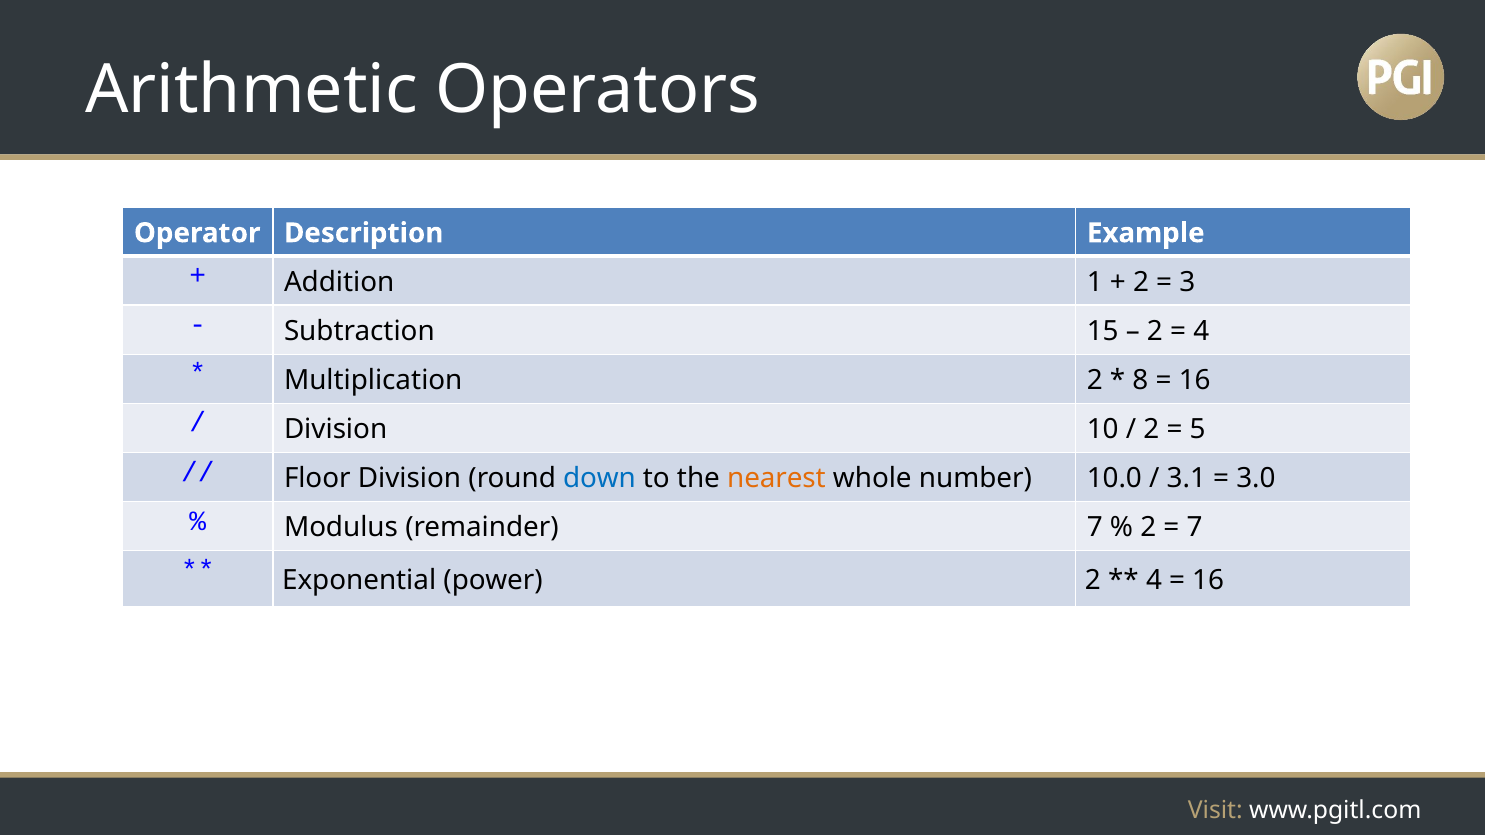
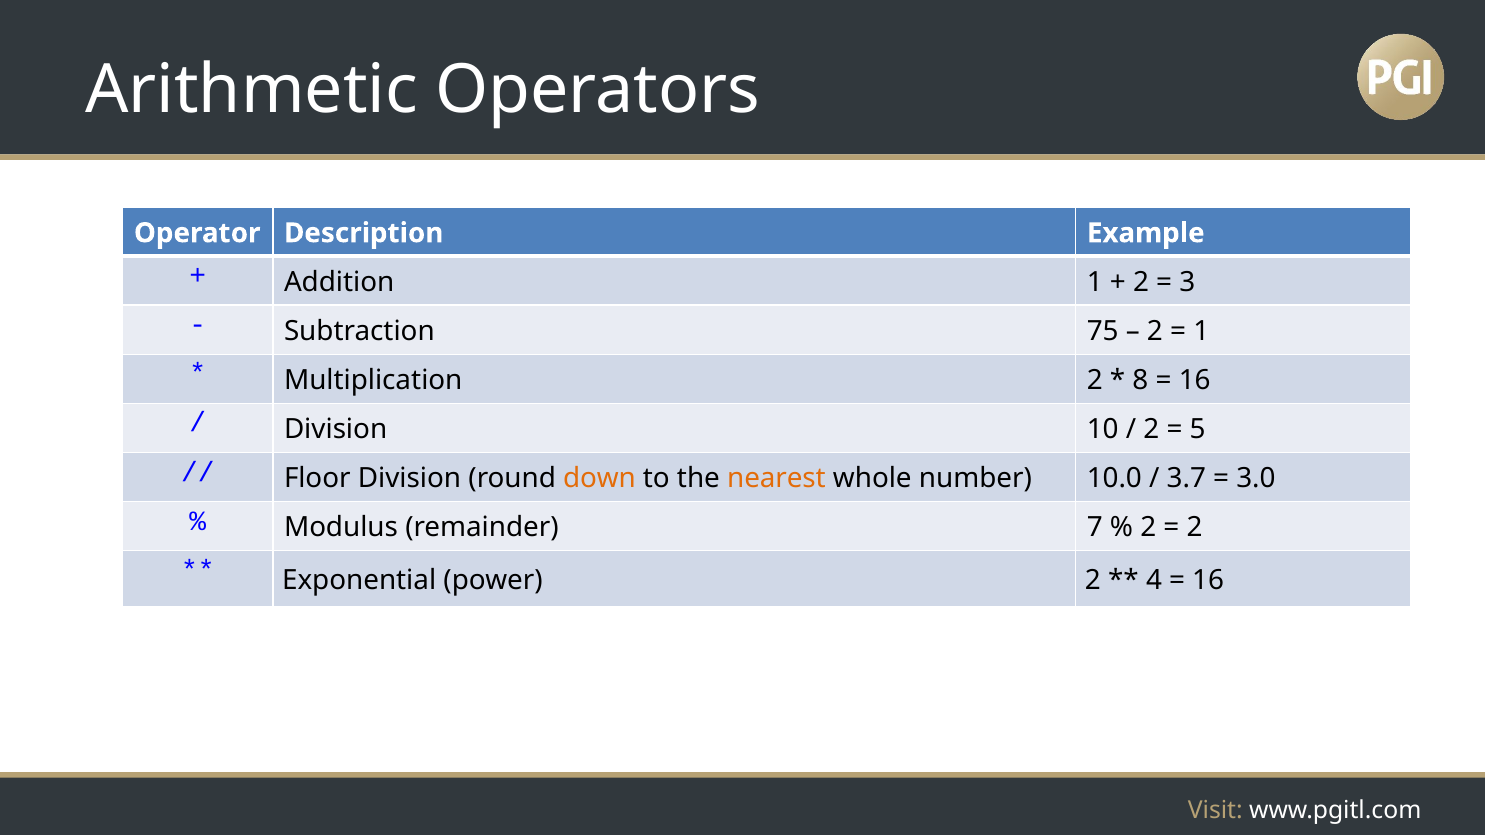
15: 15 -> 75
4 at (1201, 331): 4 -> 1
down colour: blue -> orange
3.1: 3.1 -> 3.7
7 at (1195, 528): 7 -> 2
